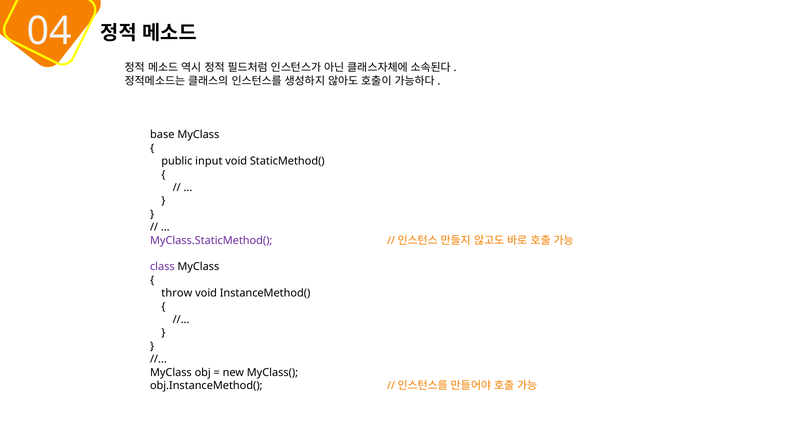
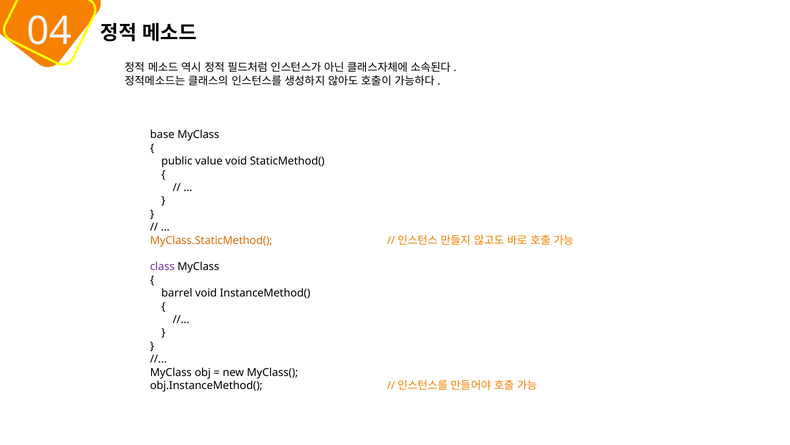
input: input -> value
MyClass.StaticMethod( colour: purple -> orange
throw: throw -> barrel
